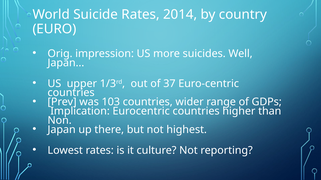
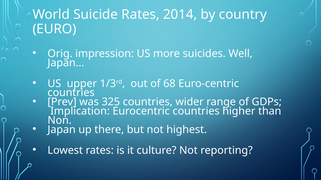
37: 37 -> 68
103: 103 -> 325
